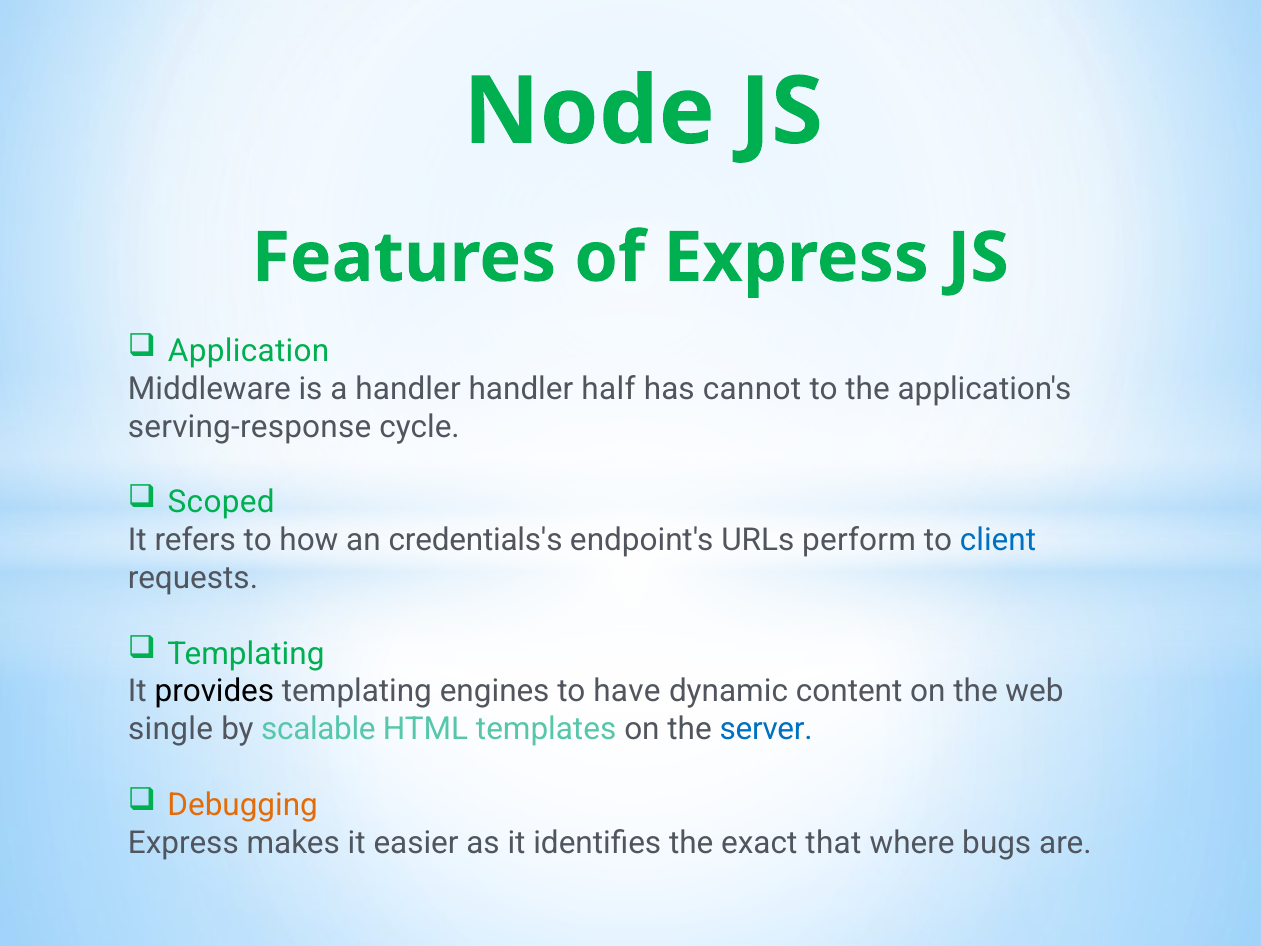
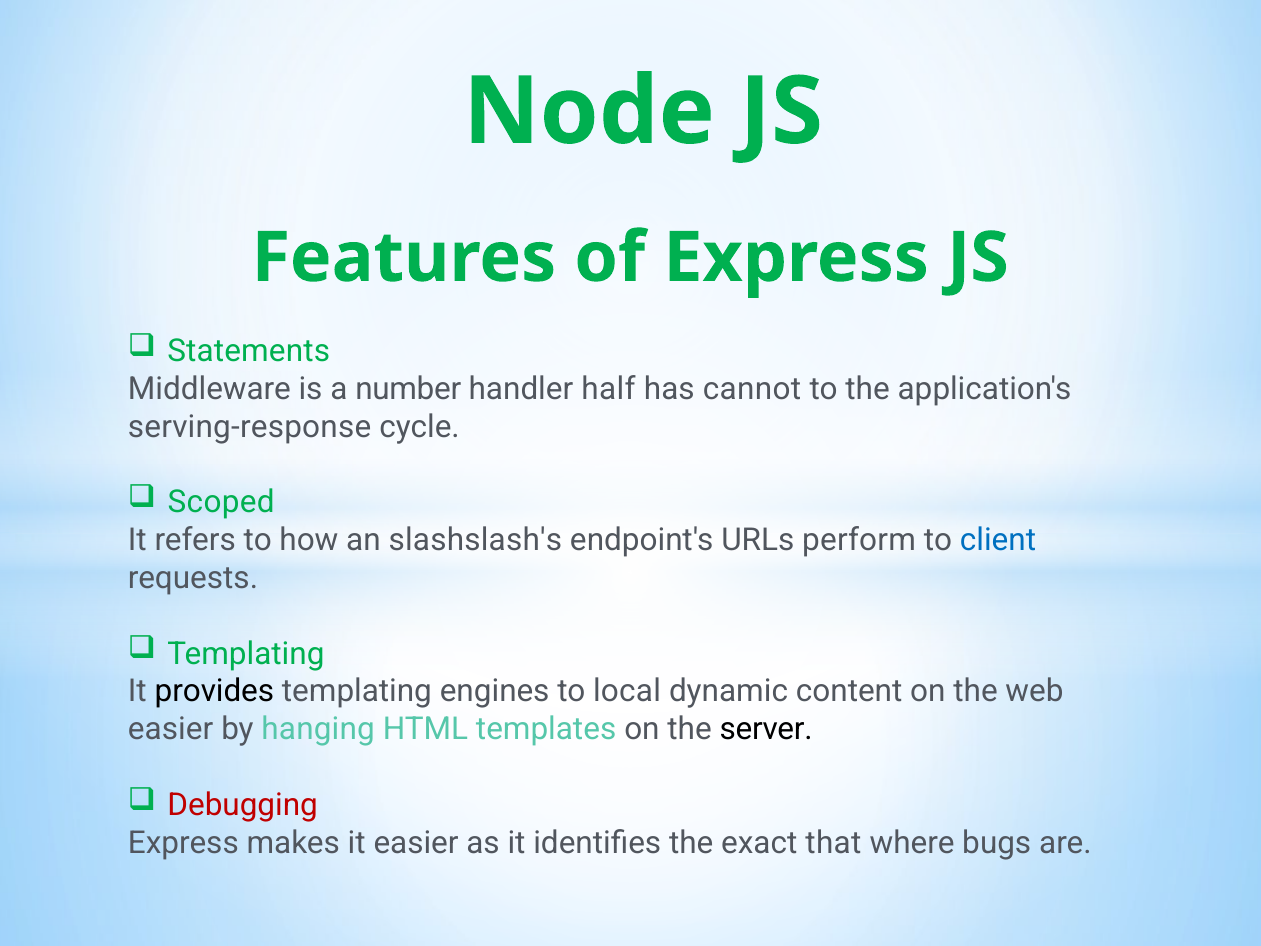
Application: Application -> Statements
a handler: handler -> number
credentials's: credentials's -> slashslash's
have: have -> local
single at (171, 729): single -> easier
scalable: scalable -> hanging
server colour: blue -> black
Debugging colour: orange -> red
